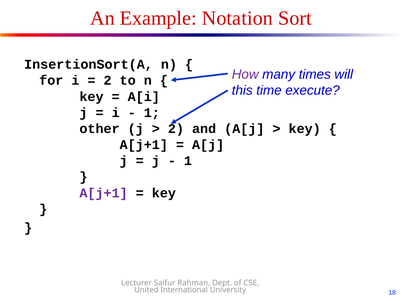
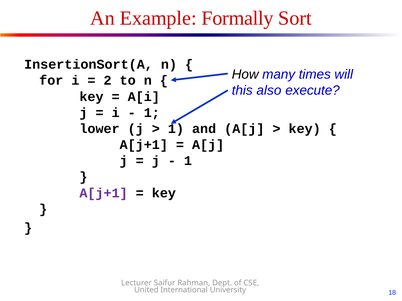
Notation: Notation -> Formally
How colour: purple -> black
time: time -> also
other: other -> lower
2 at (176, 129): 2 -> 1
